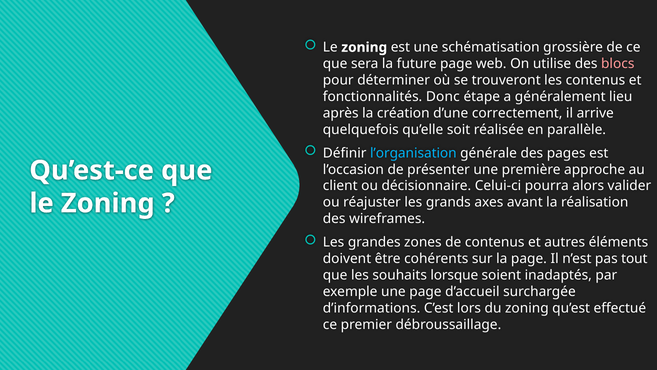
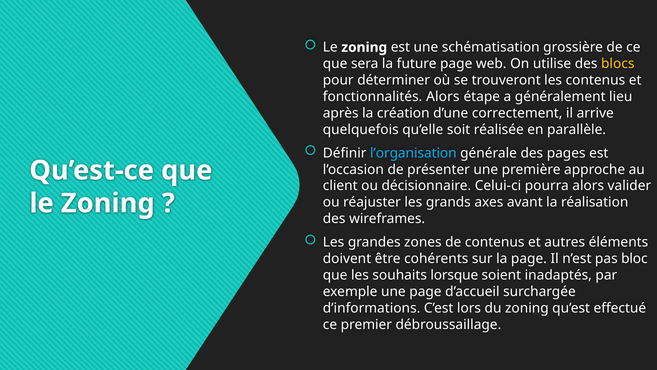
blocs colour: pink -> yellow
fonctionnalités Donc: Donc -> Alors
tout: tout -> bloc
